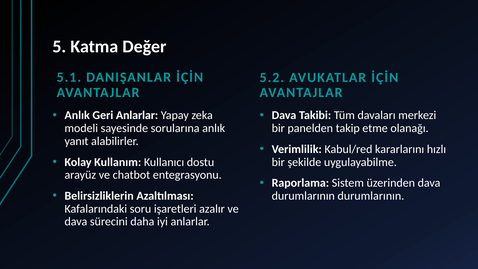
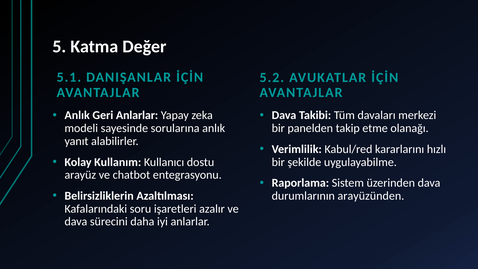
durumlarının durumlarının: durumlarının -> arayüzünden
